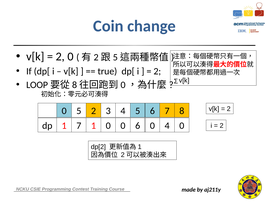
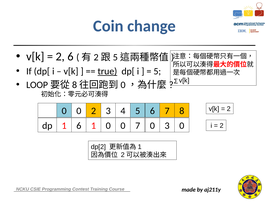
0 at (71, 56): 0 -> 6
true underline: none -> present
2 at (157, 71): 2 -> 5
5 at (79, 111): 5 -> 0
7 at (79, 126): 7 -> 6
0 6: 6 -> 7
0 4: 4 -> 3
